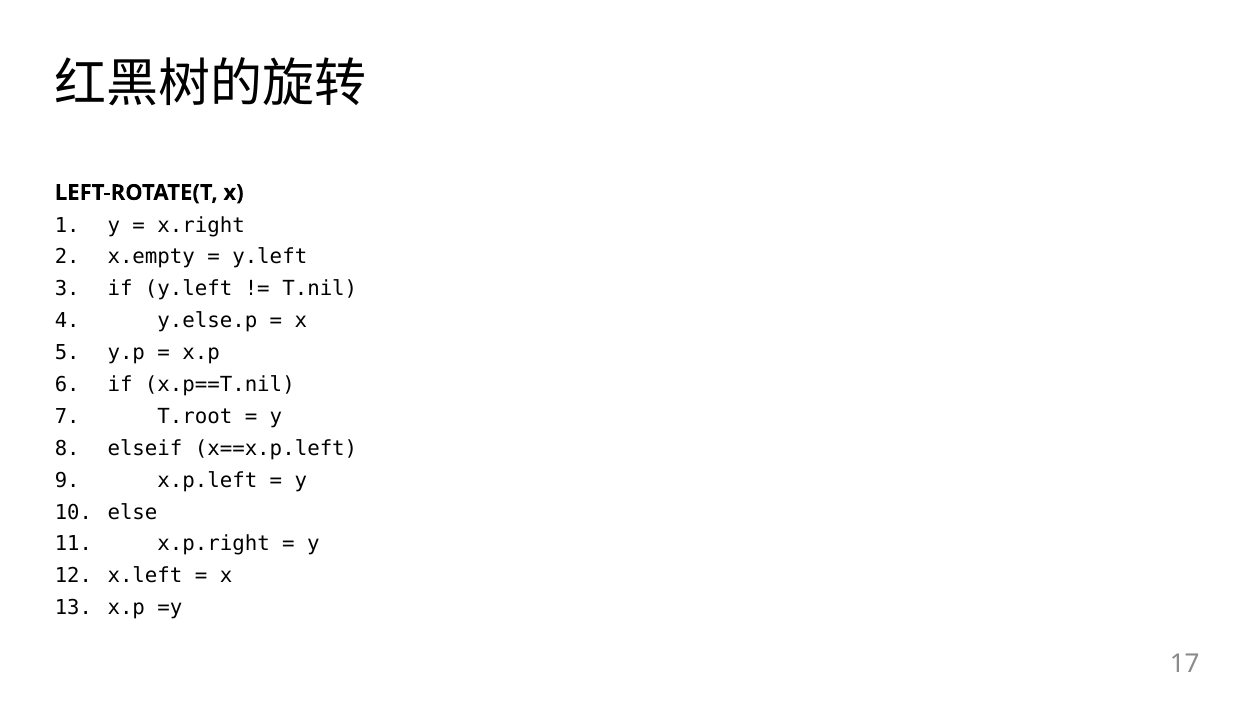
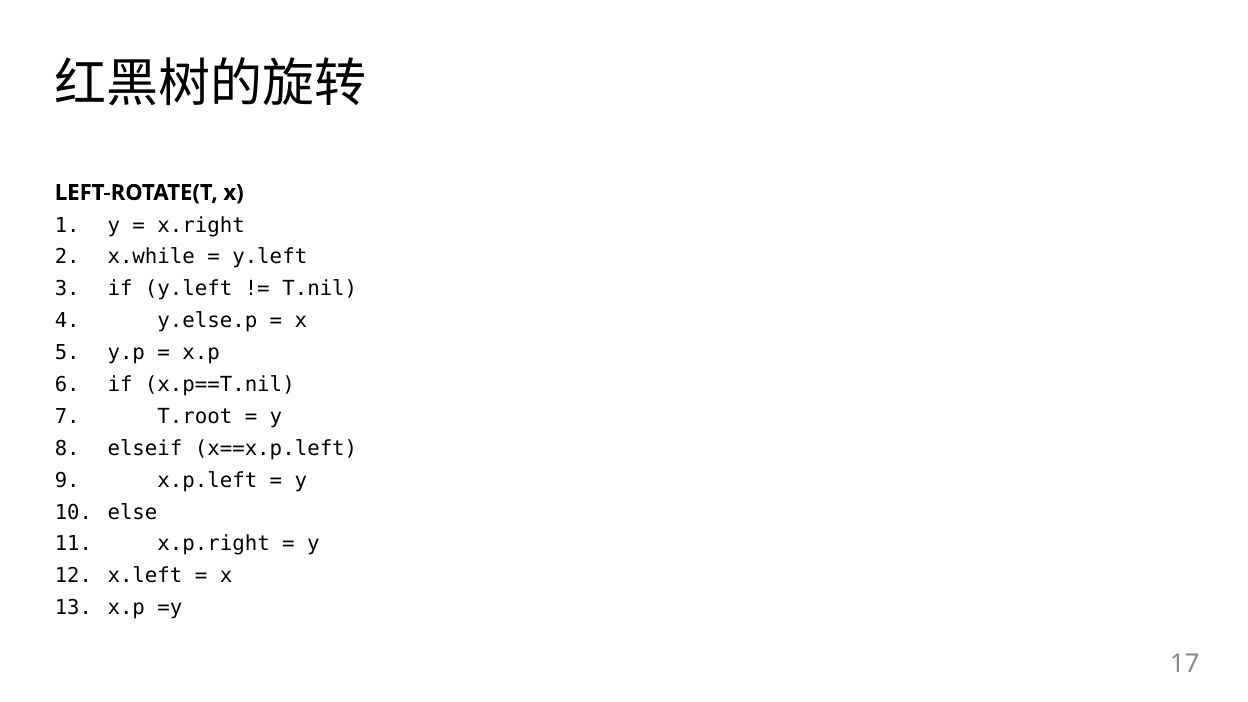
x.empty: x.empty -> x.while
